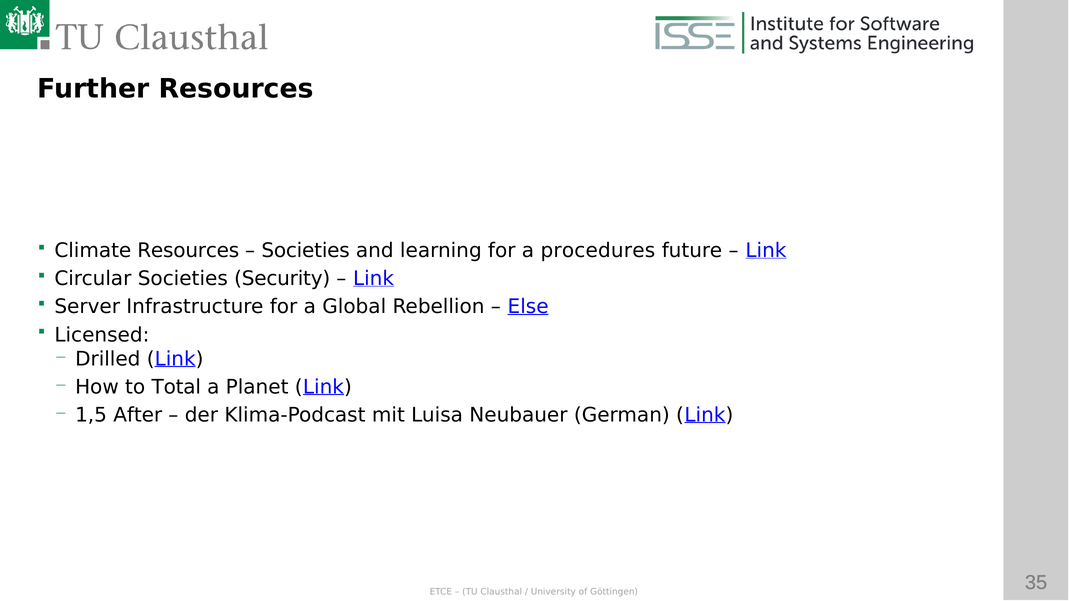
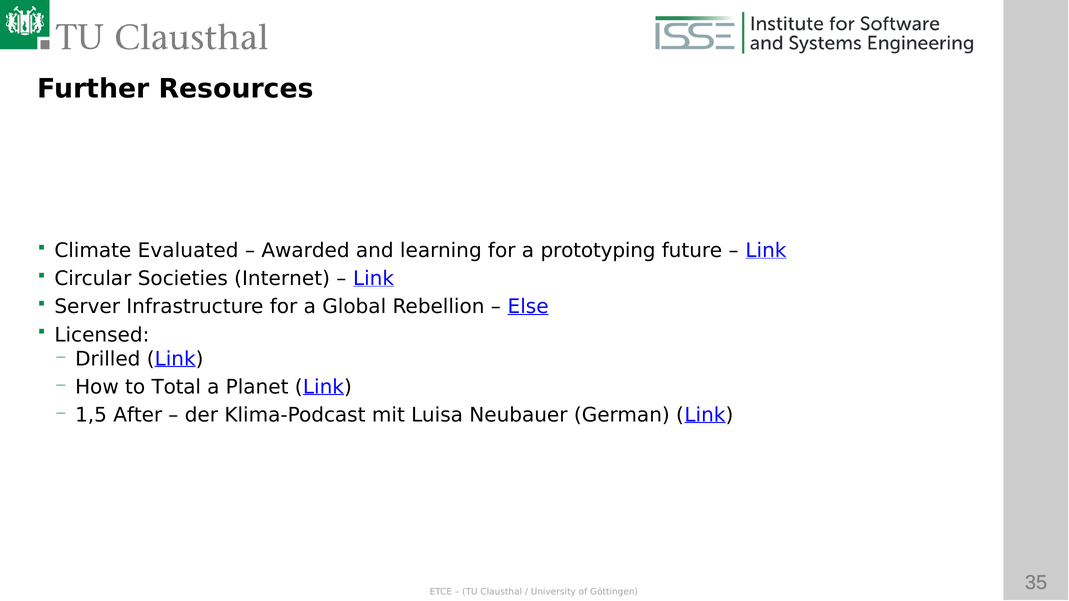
Climate Resources: Resources -> Evaluated
Societies at (306, 251): Societies -> Awarded
procedures: procedures -> prototyping
Security: Security -> Internet
